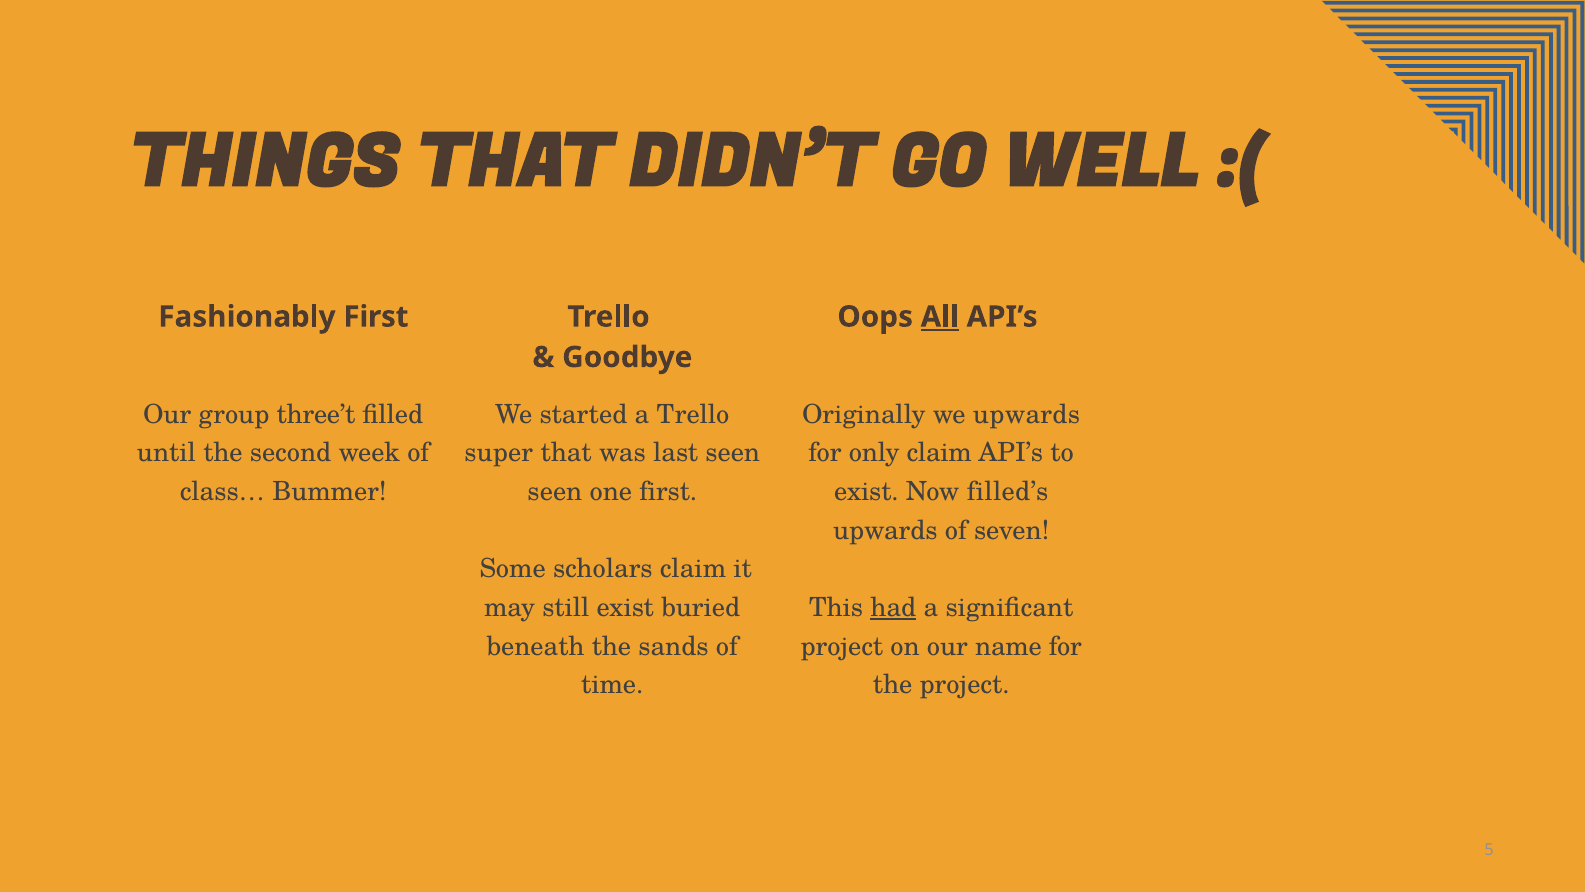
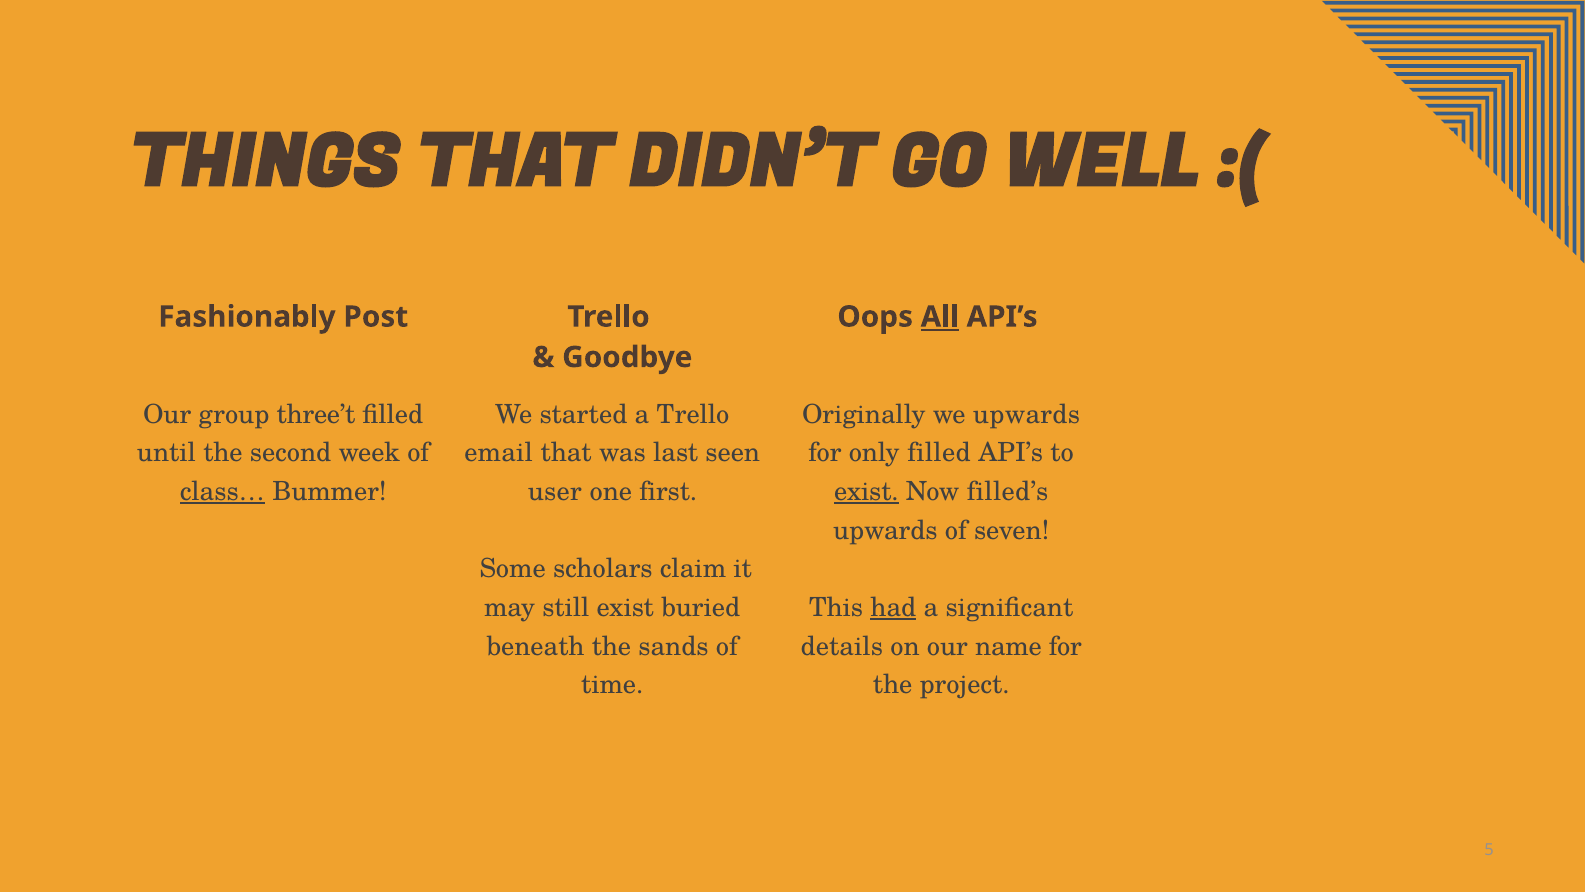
Fashionably First: First -> Post
super: super -> email
only claim: claim -> filled
class… underline: none -> present
seen at (555, 491): seen -> user
exist at (866, 491) underline: none -> present
project at (842, 646): project -> details
